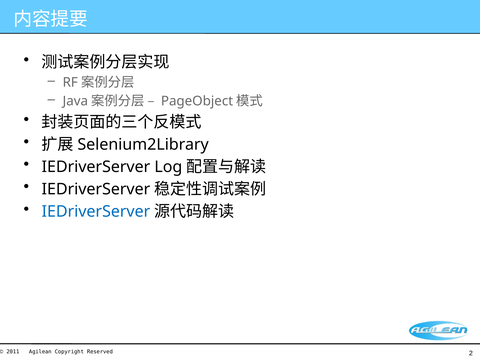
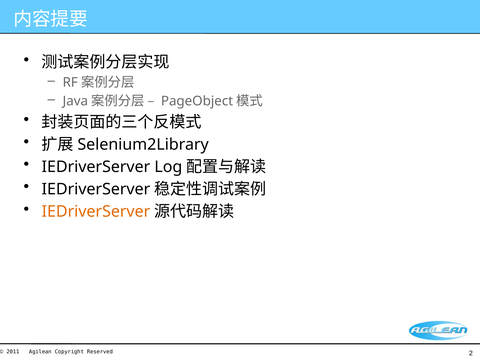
IEDriverServer at (96, 212) colour: blue -> orange
